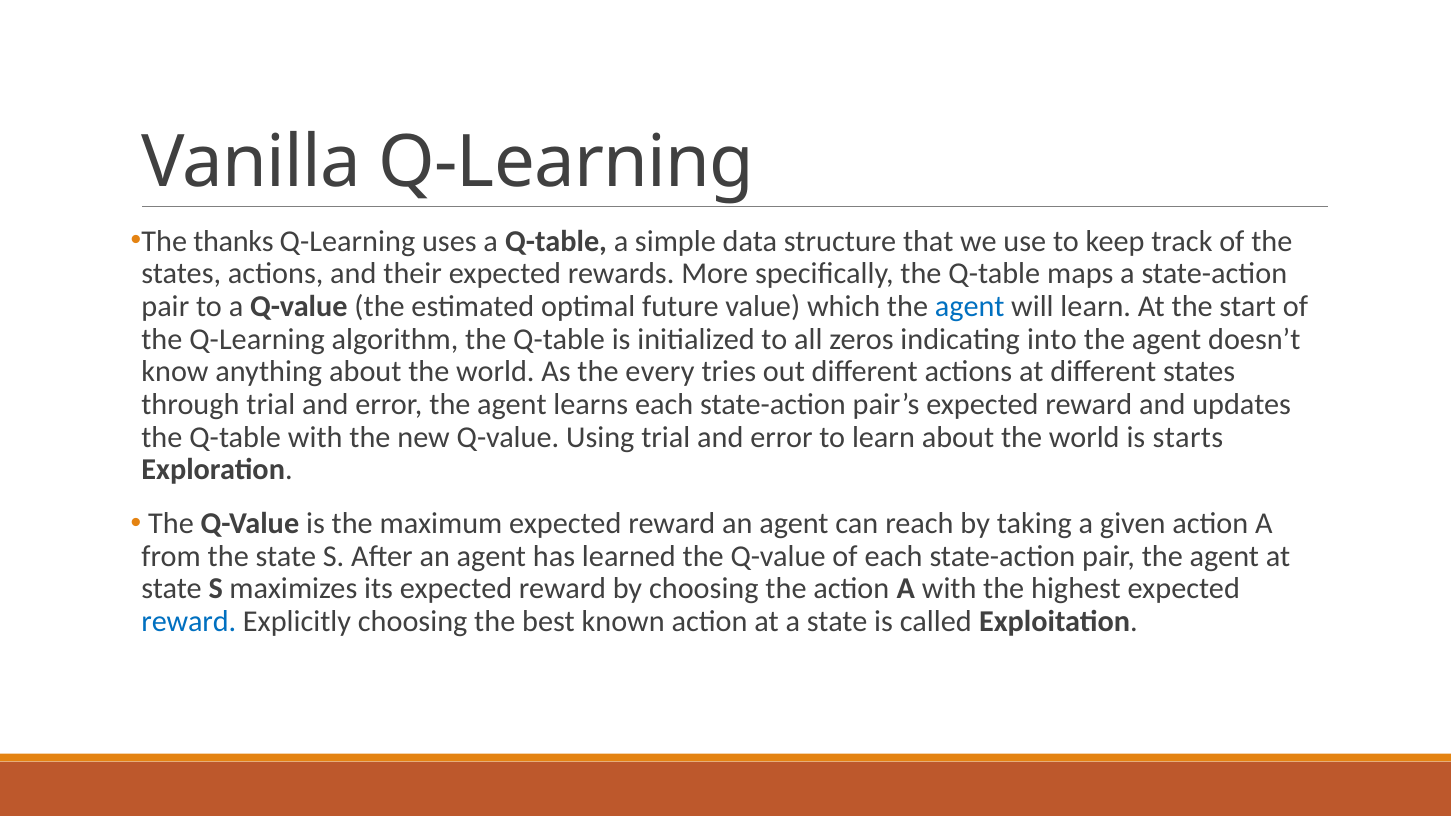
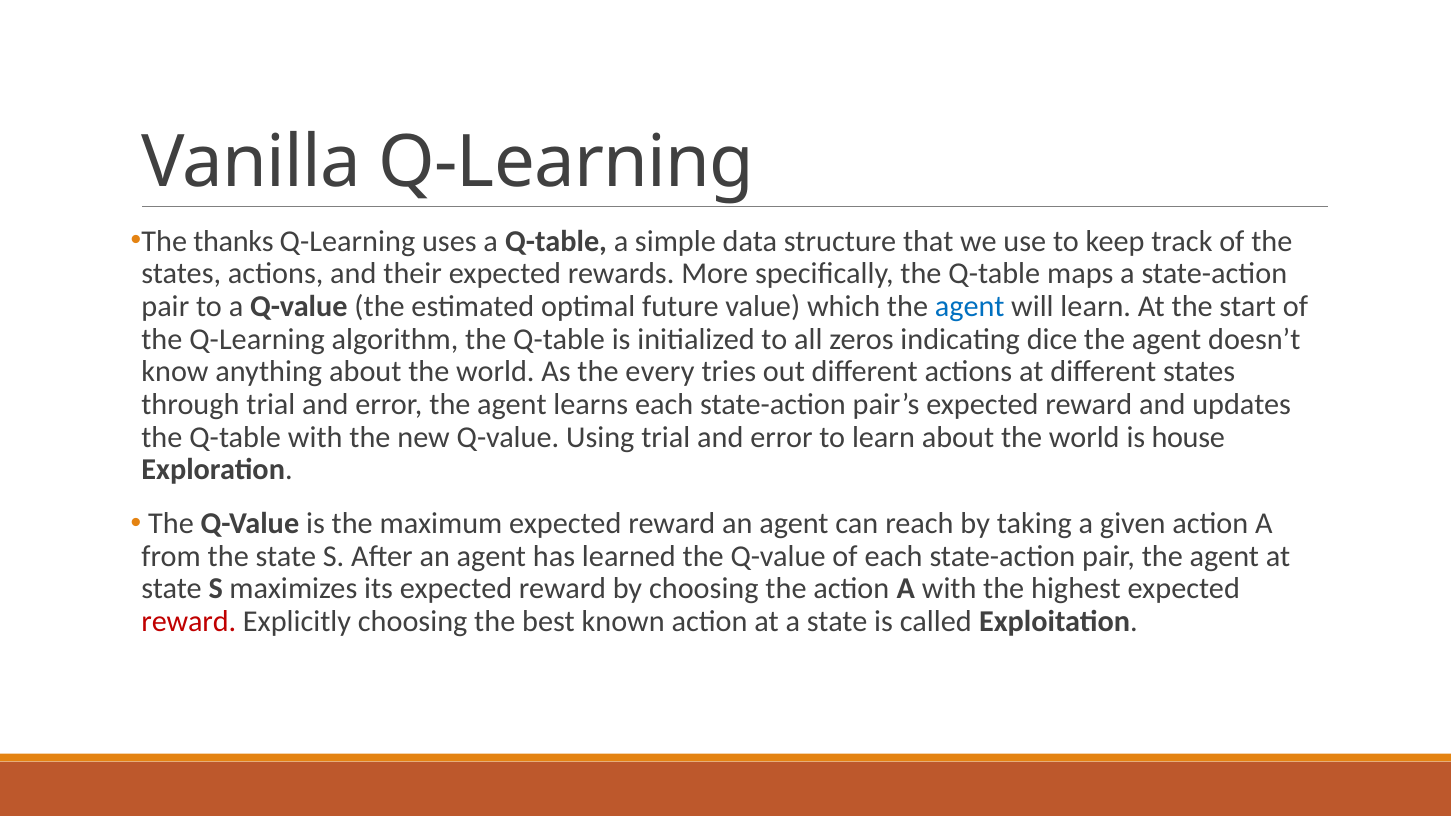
into: into -> dice
starts: starts -> house
reward at (189, 622) colour: blue -> red
